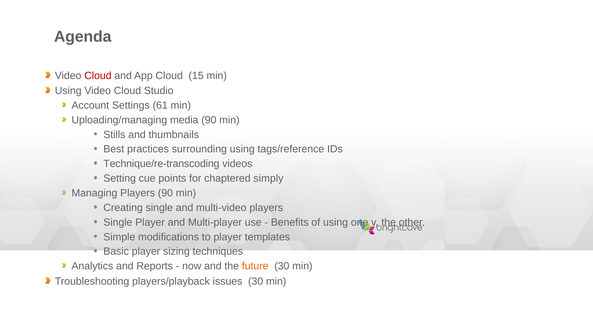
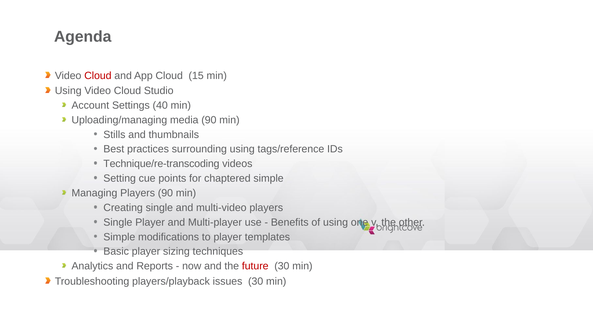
61: 61 -> 40
chaptered simply: simply -> simple
future colour: orange -> red
